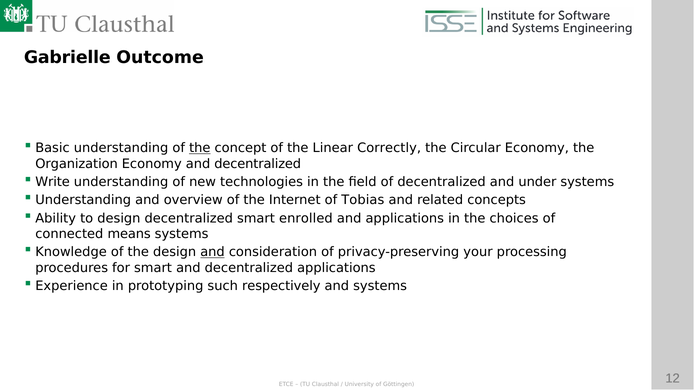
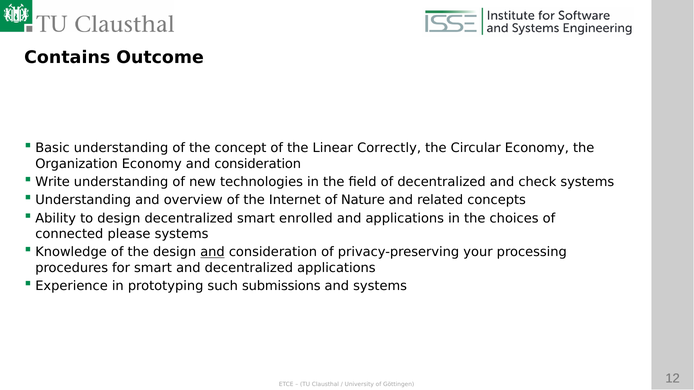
Gabrielle: Gabrielle -> Contains
the at (200, 148) underline: present -> none
Economy and decentralized: decentralized -> consideration
under: under -> check
Tobias: Tobias -> Nature
means: means -> please
respectively: respectively -> submissions
